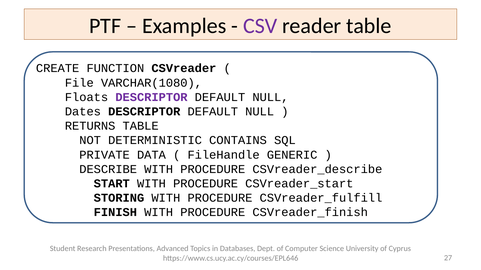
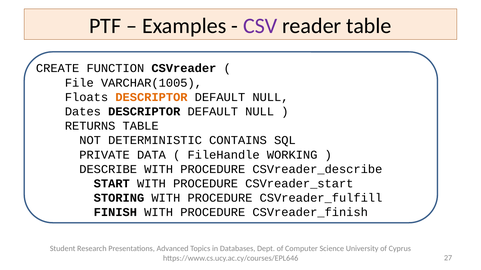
VARCHAR(1080: VARCHAR(1080 -> VARCHAR(1005
DESCRIPTOR at (151, 97) colour: purple -> orange
GENERIC: GENERIC -> WORKING
